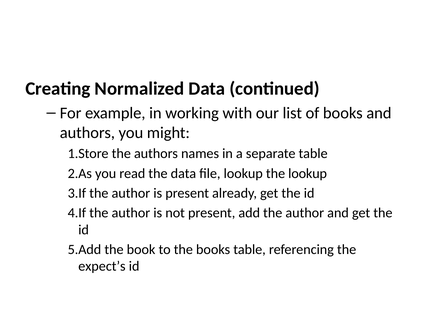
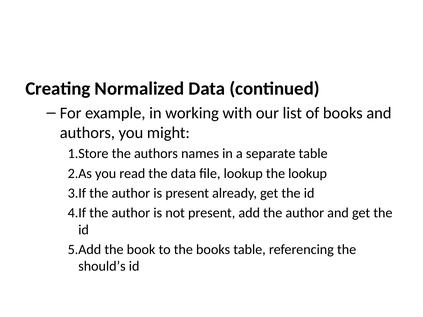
expect’s: expect’s -> should’s
